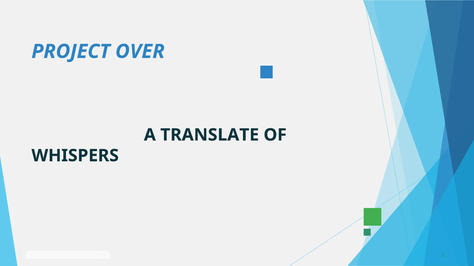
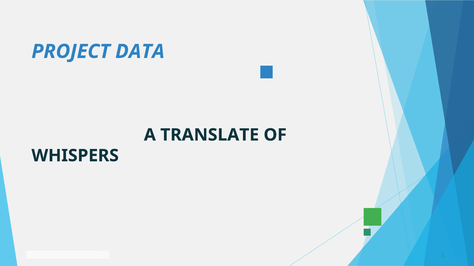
OVER: OVER -> DATA
